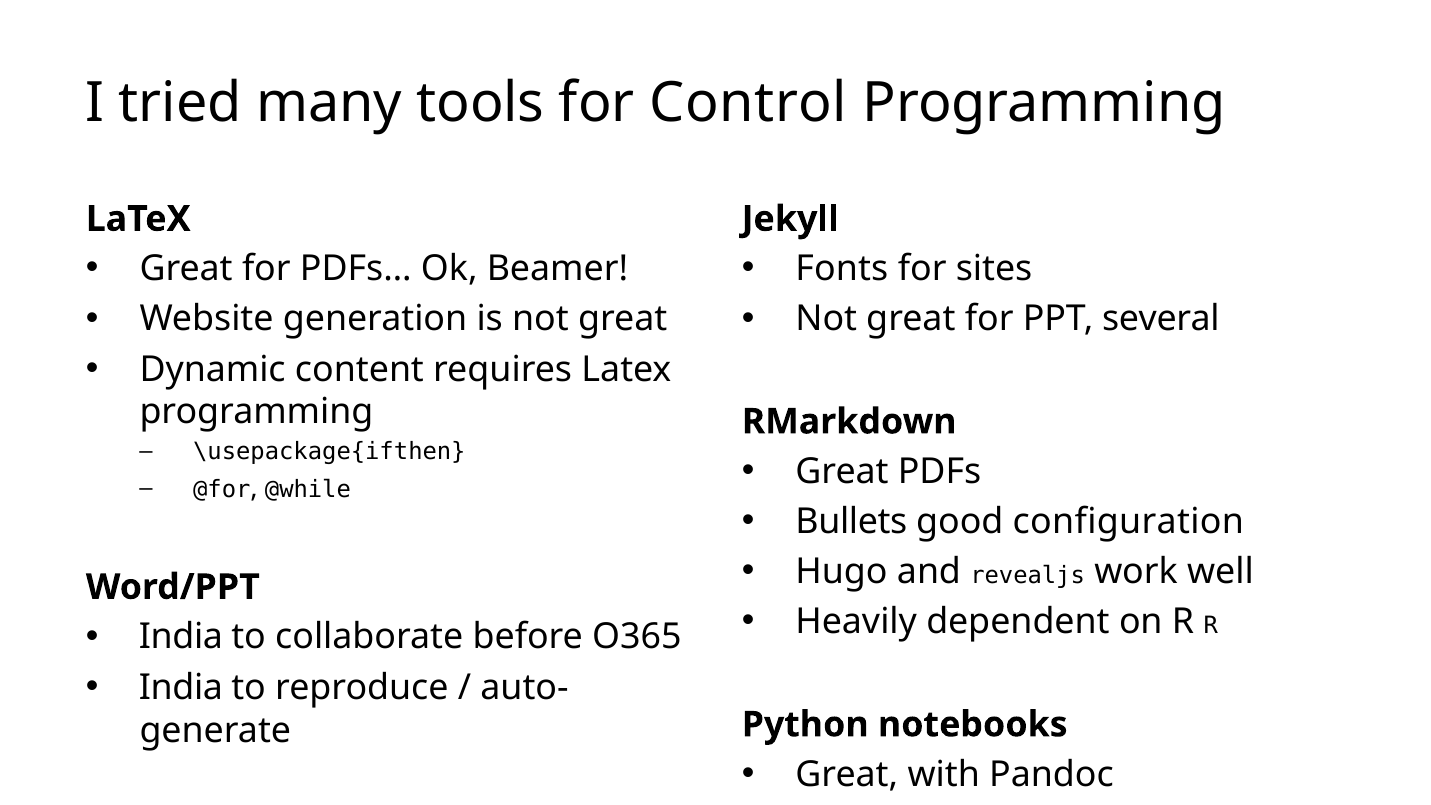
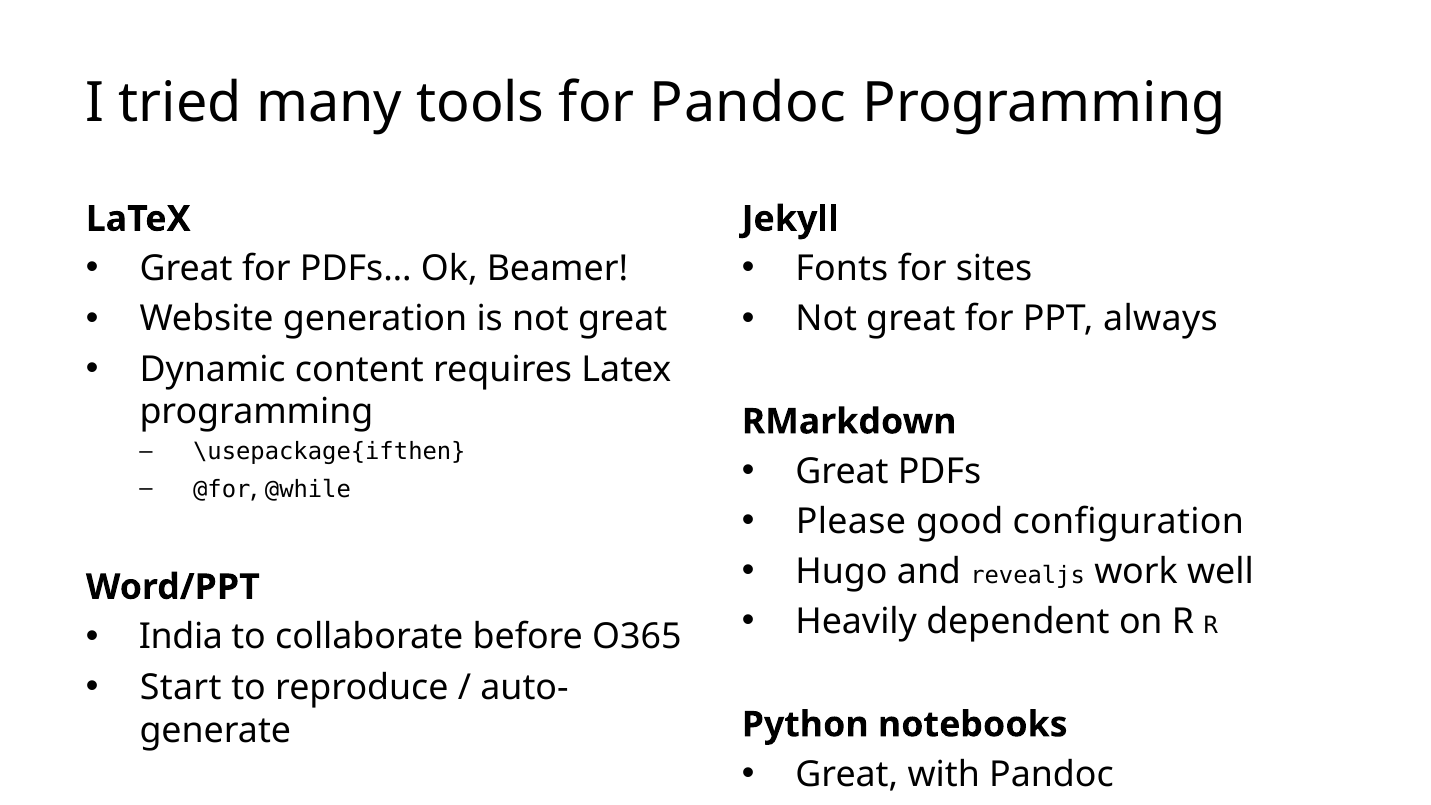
for Control: Control -> Pandoc
several: several -> always
Bullets: Bullets -> Please
India at (181, 687): India -> Start
